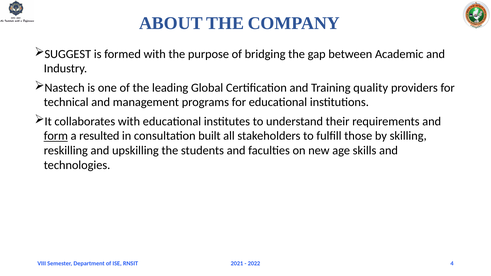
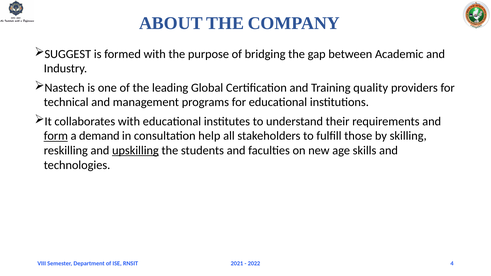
resulted: resulted -> demand
built: built -> help
upskilling underline: none -> present
